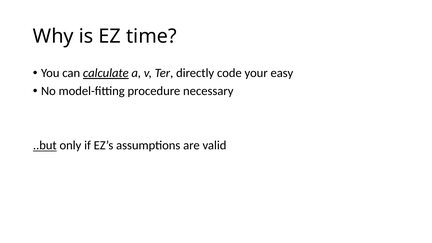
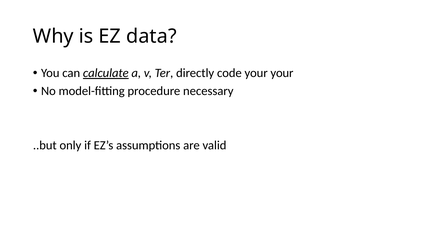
time: time -> data
your easy: easy -> your
..but underline: present -> none
